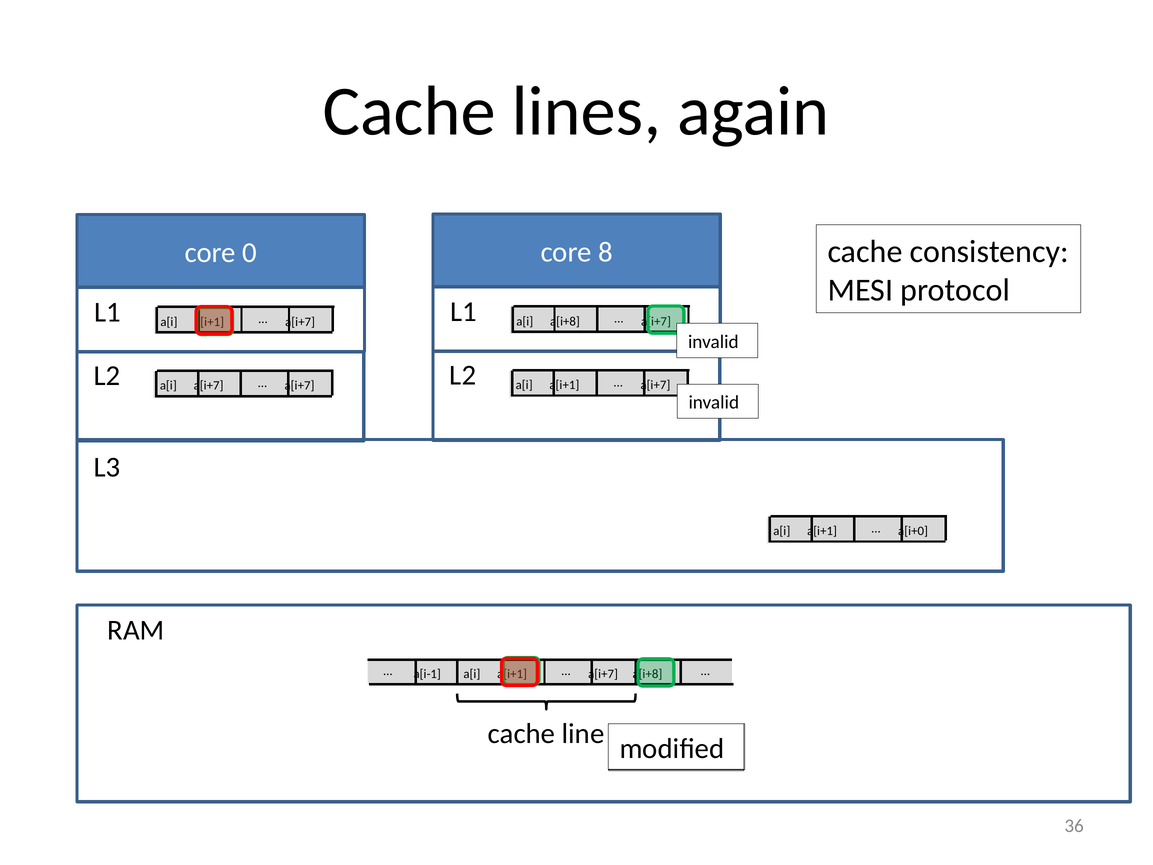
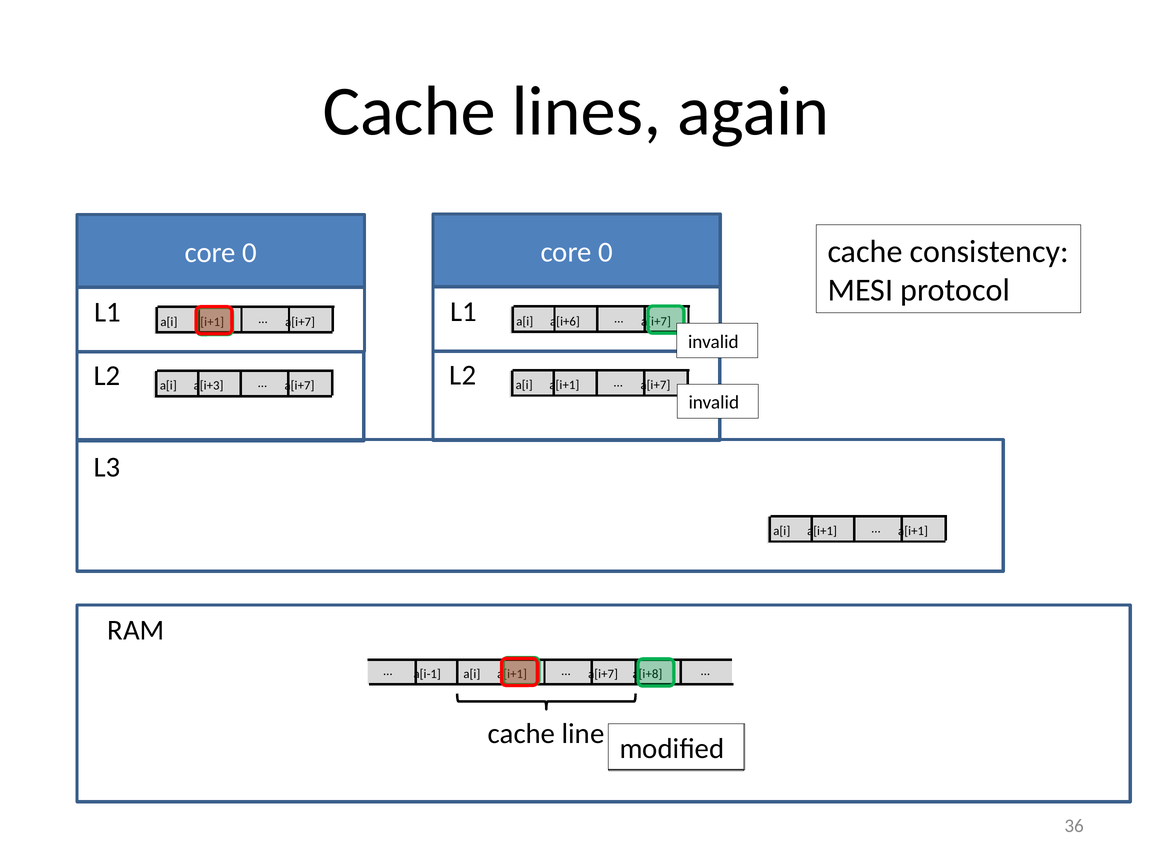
8 at (605, 252): 8 -> 0
a[i a[i+8: a[i+8 -> a[i+6
a[i a[i+7: a[i+7 -> a[i+3
a[i+1 a[i+0: a[i+0 -> a[i+1
